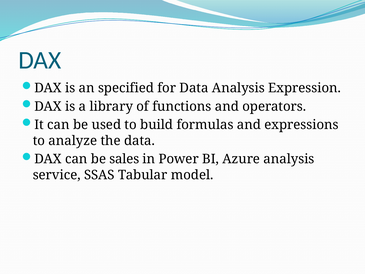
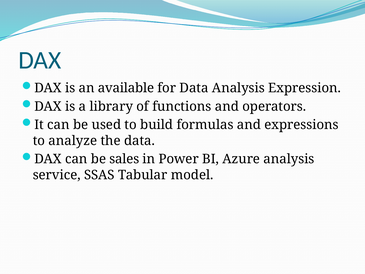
specified: specified -> available
